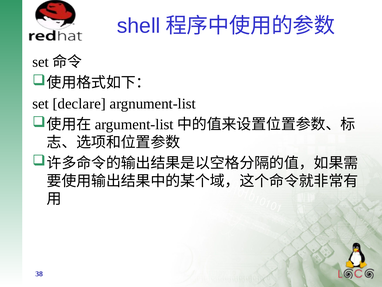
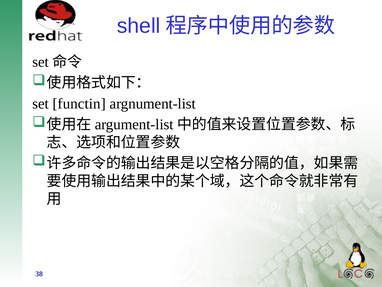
declare: declare -> functin
